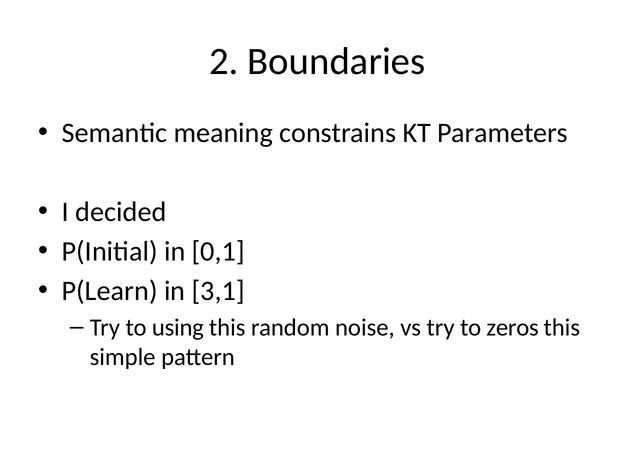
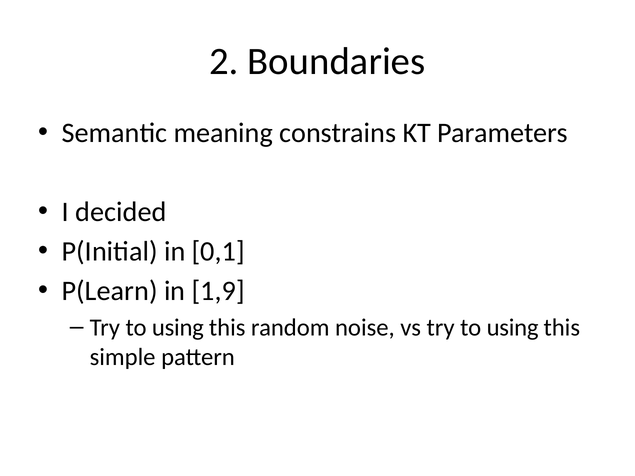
3,1: 3,1 -> 1,9
vs try to zeros: zeros -> using
